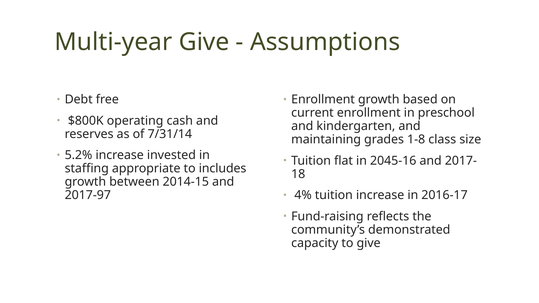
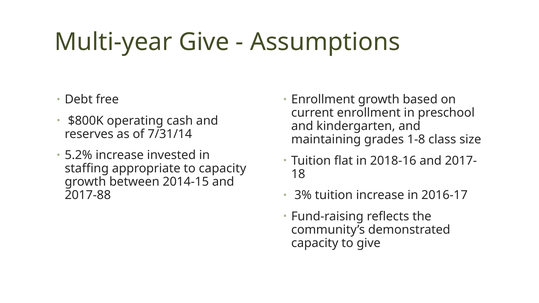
2045-16: 2045-16 -> 2018-16
to includes: includes -> capacity
2017-97: 2017-97 -> 2017-88
4%: 4% -> 3%
